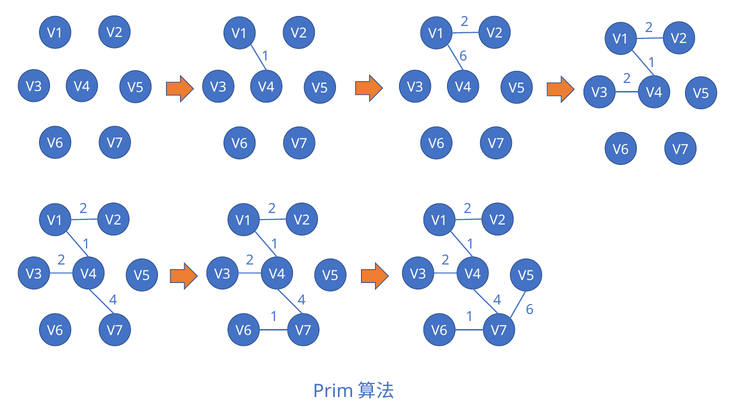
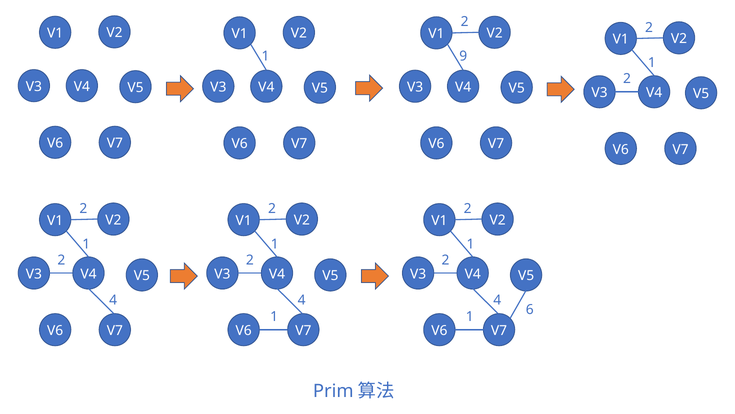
6 at (463, 56): 6 -> 9
